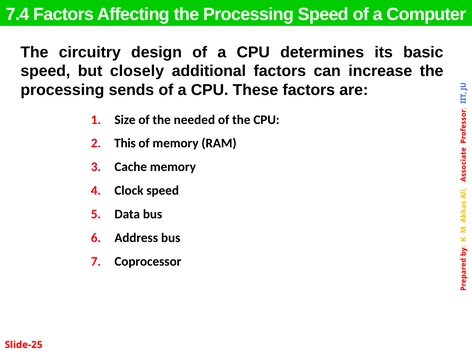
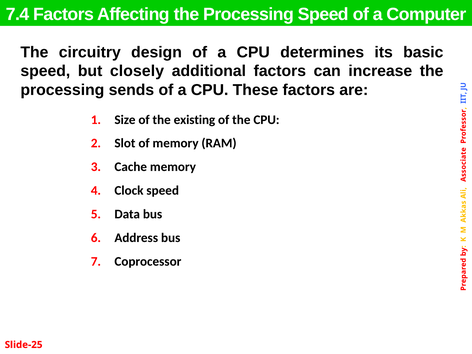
needed: needed -> existing
This: This -> Slot
